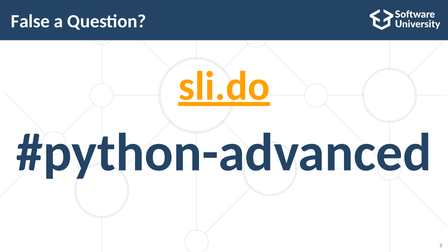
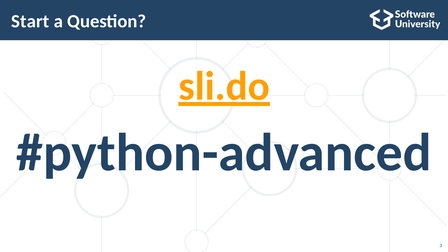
False: False -> Start
